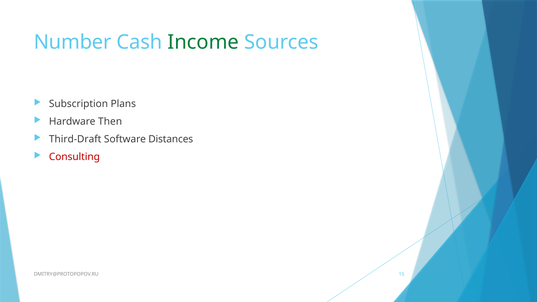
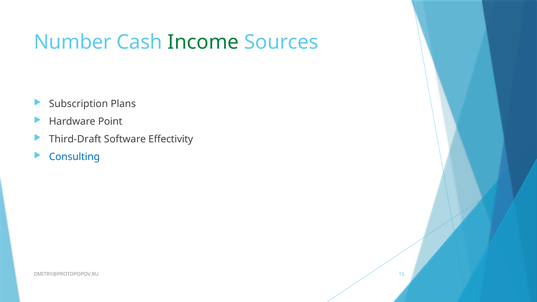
Then: Then -> Point
Distances: Distances -> Effectivity
Consulting colour: red -> blue
